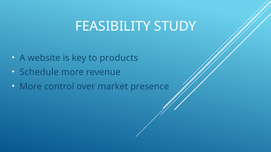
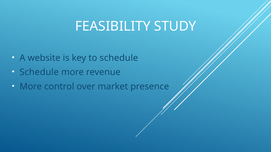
to products: products -> schedule
